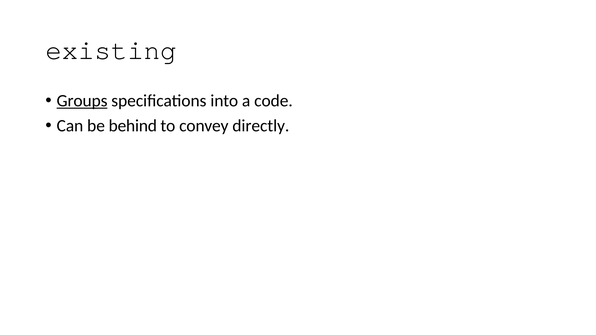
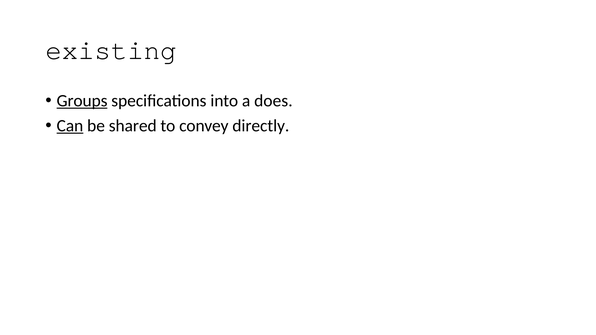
code: code -> does
Can underline: none -> present
behind: behind -> shared
